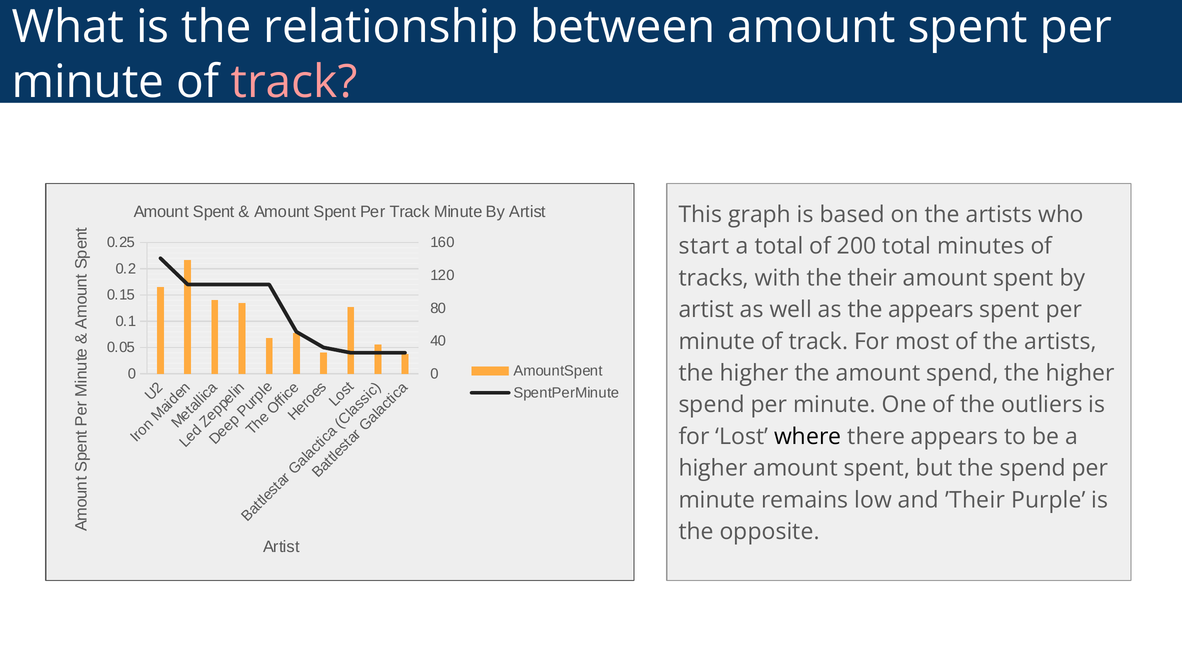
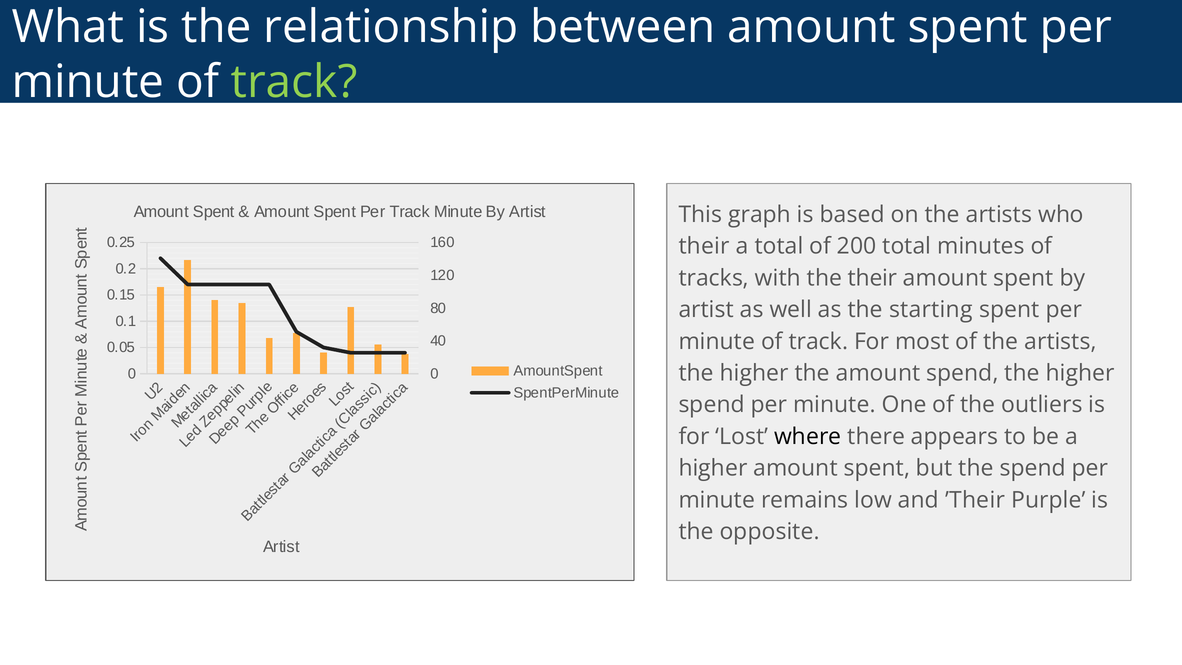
track at (294, 82) colour: pink -> light green
start at (704, 246): start -> their
the appears: appears -> starting
